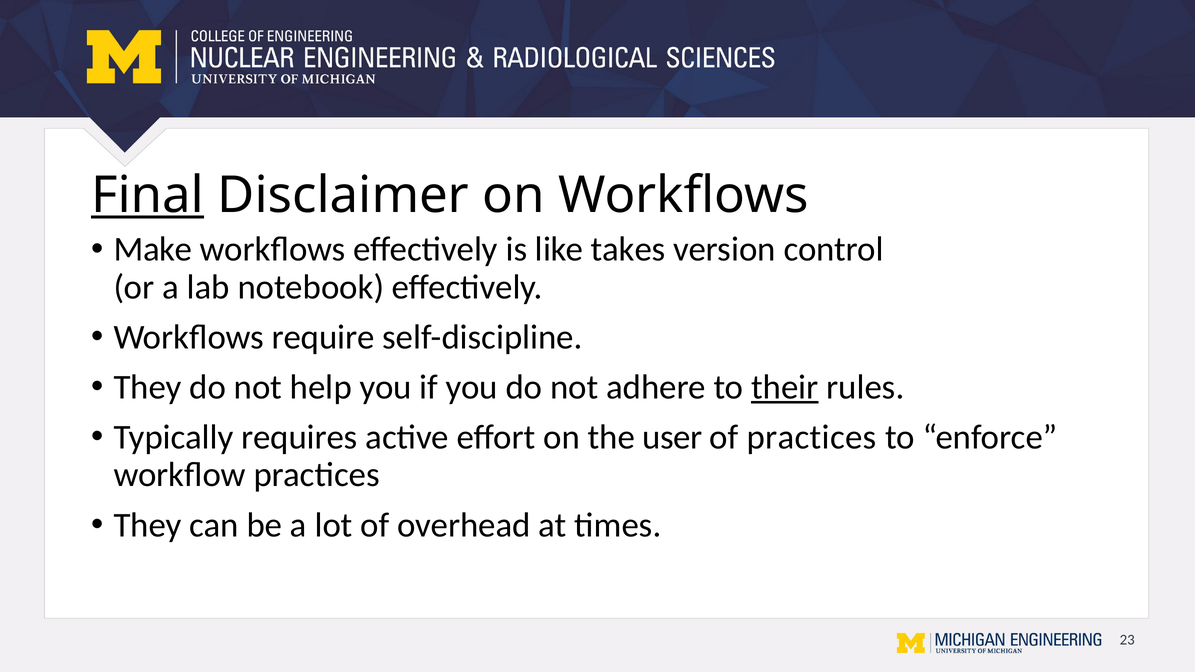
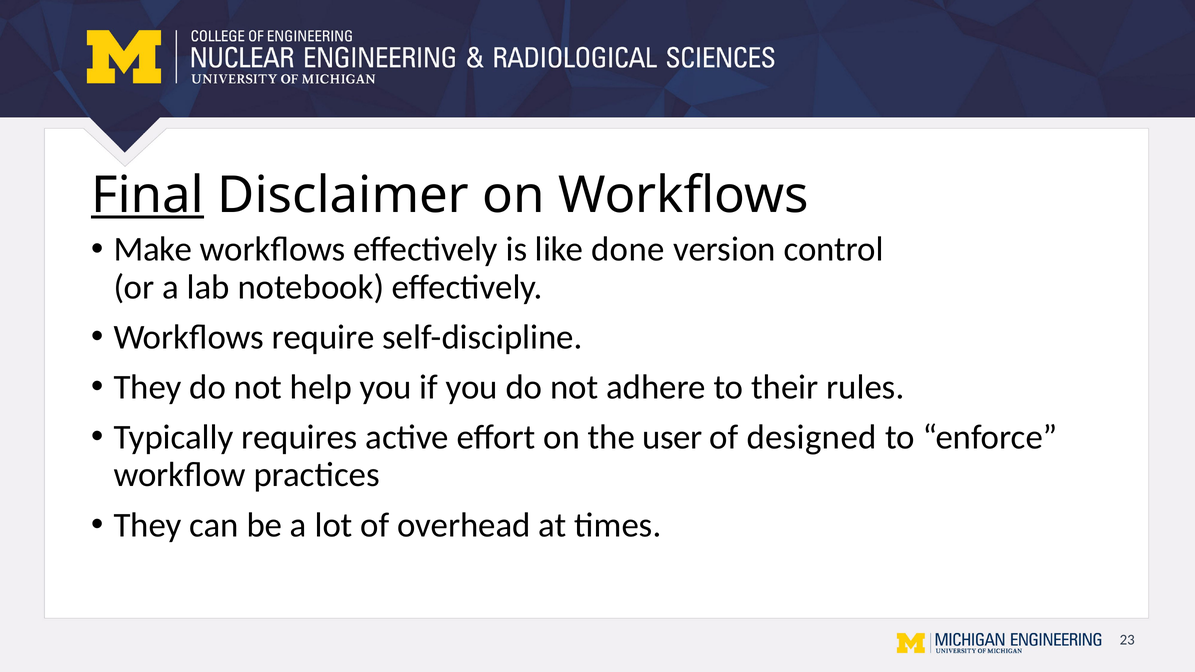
takes: takes -> done
their underline: present -> none
of practices: practices -> designed
